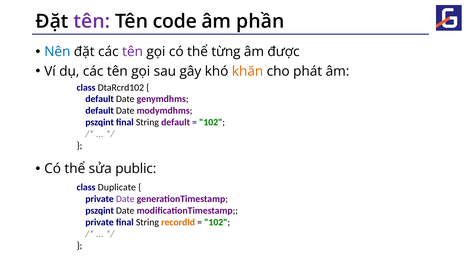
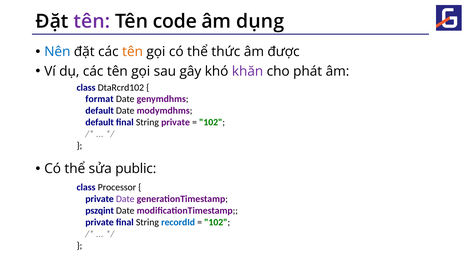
phần: phần -> dụng
tên at (133, 52) colour: purple -> orange
từng: từng -> thức
khăn colour: orange -> purple
default at (100, 99): default -> format
pszqint at (100, 122): pszqint -> default
String default: default -> private
Duplicate: Duplicate -> Processor
recordId colour: orange -> blue
